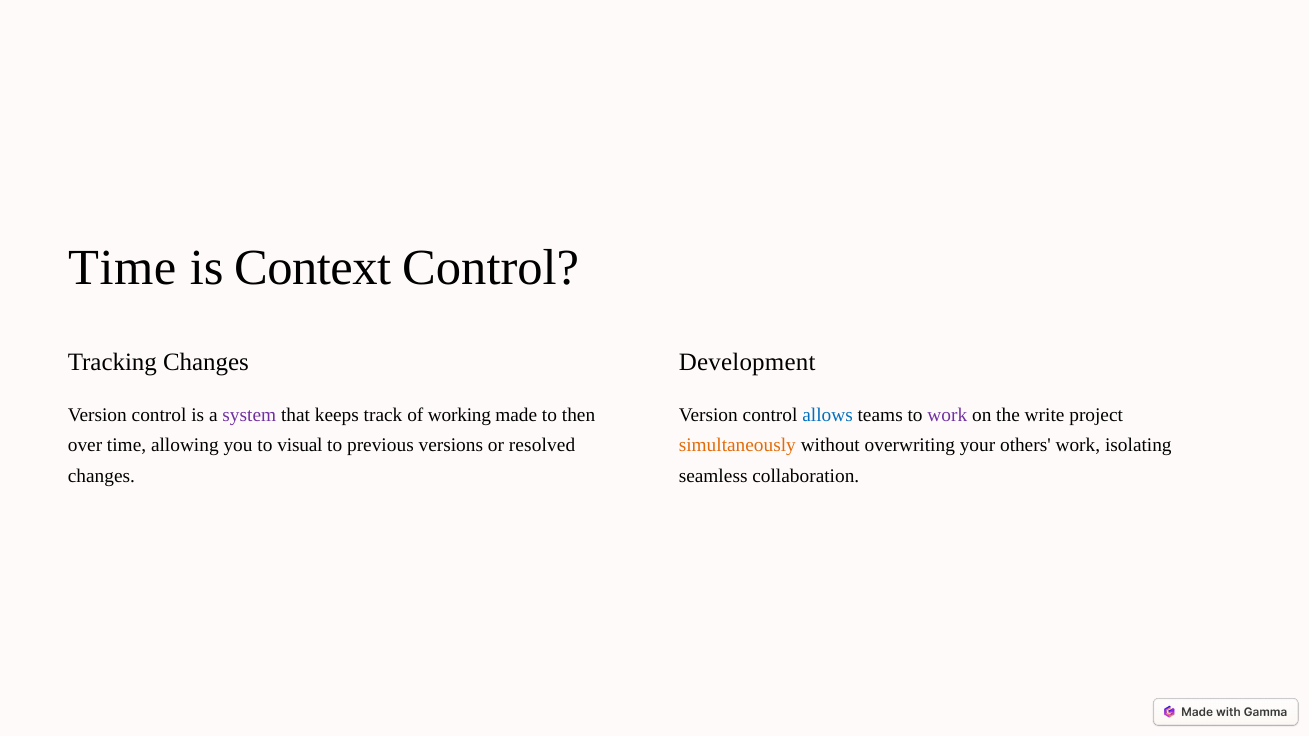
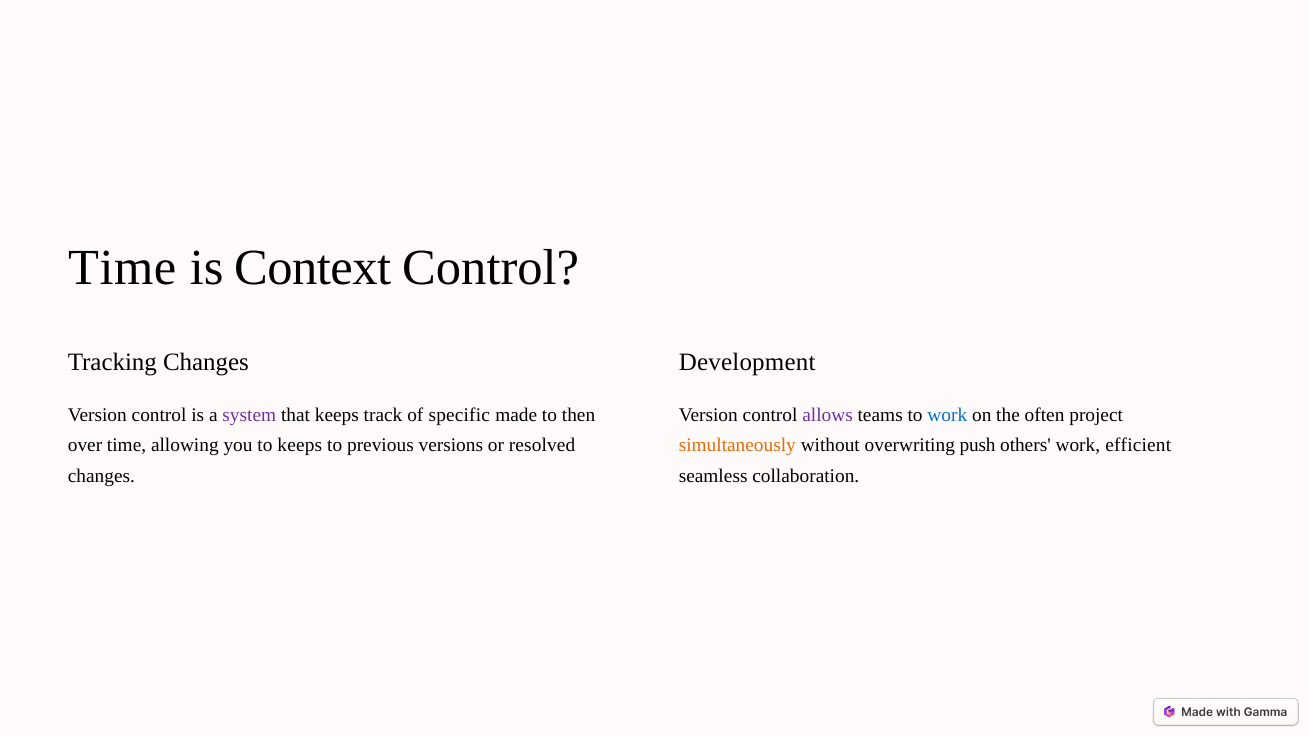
working: working -> specific
allows colour: blue -> purple
work at (947, 415) colour: purple -> blue
write: write -> often
to visual: visual -> keeps
your: your -> push
isolating: isolating -> efficient
